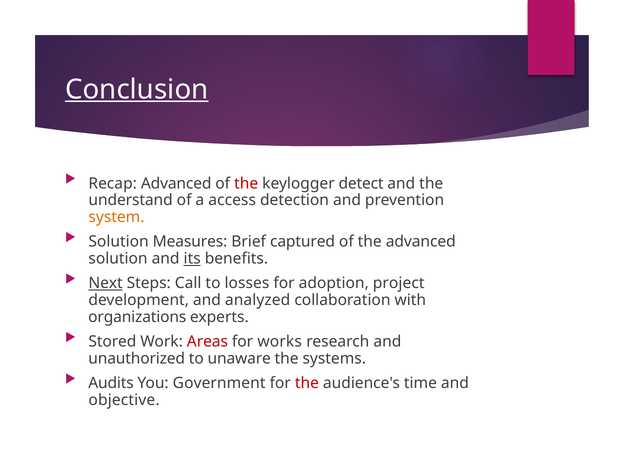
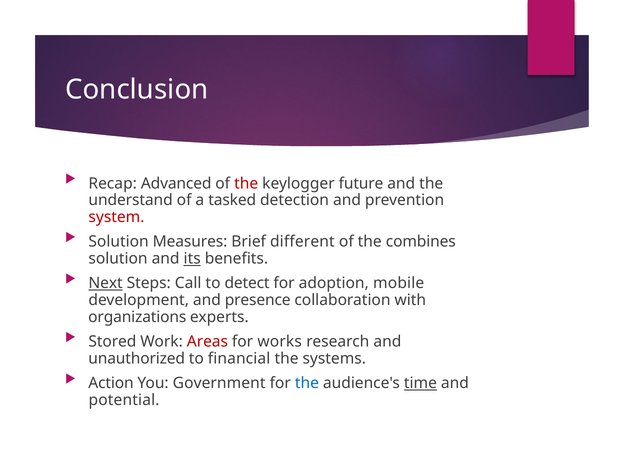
Conclusion underline: present -> none
detect: detect -> future
access: access -> tasked
system colour: orange -> red
captured: captured -> different
the advanced: advanced -> combines
losses: losses -> detect
project: project -> mobile
analyzed: analyzed -> presence
unaware: unaware -> financial
Audits: Audits -> Action
the at (307, 382) colour: red -> blue
time underline: none -> present
objective: objective -> potential
